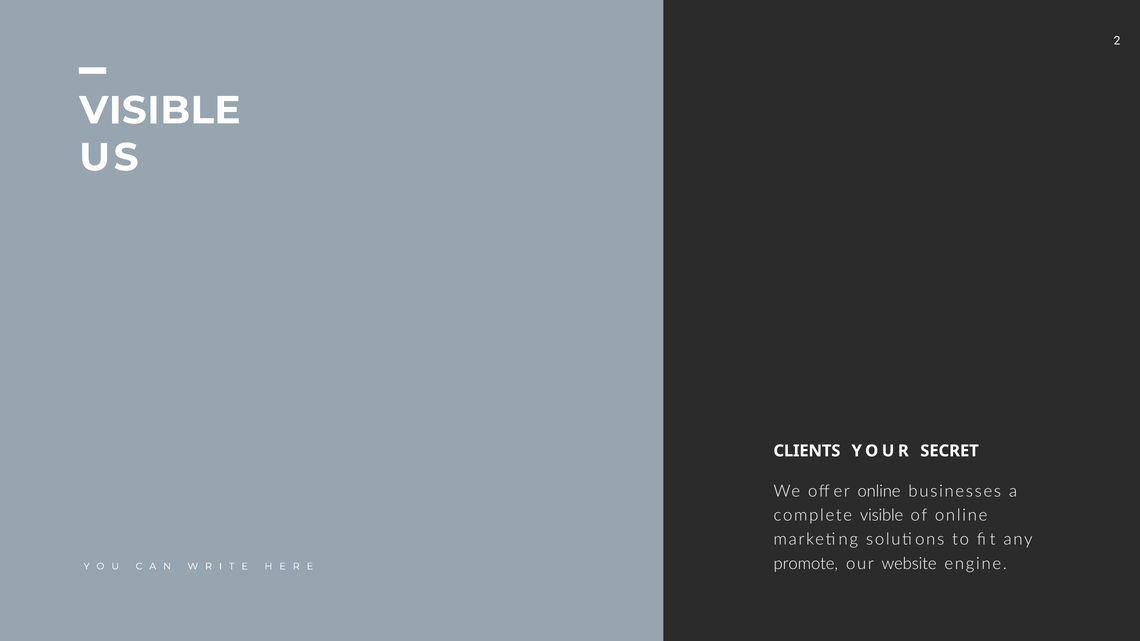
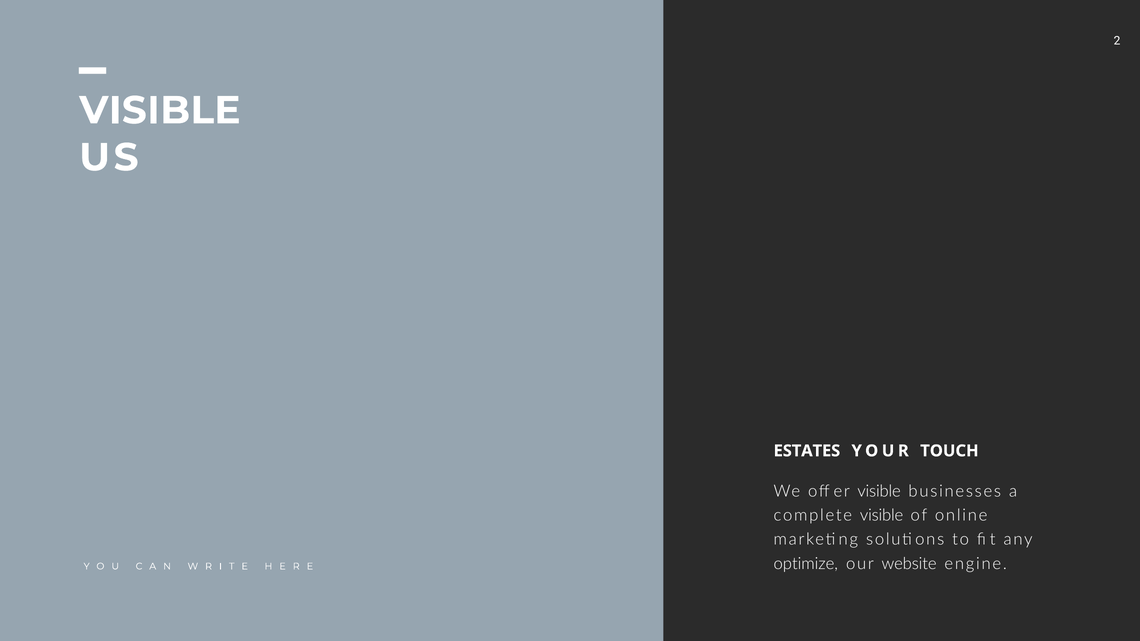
CLIENTS: CLIENTS -> ESTATES
SECRET: SECRET -> TOUCH
offer online: online -> visible
promote: promote -> optimize
